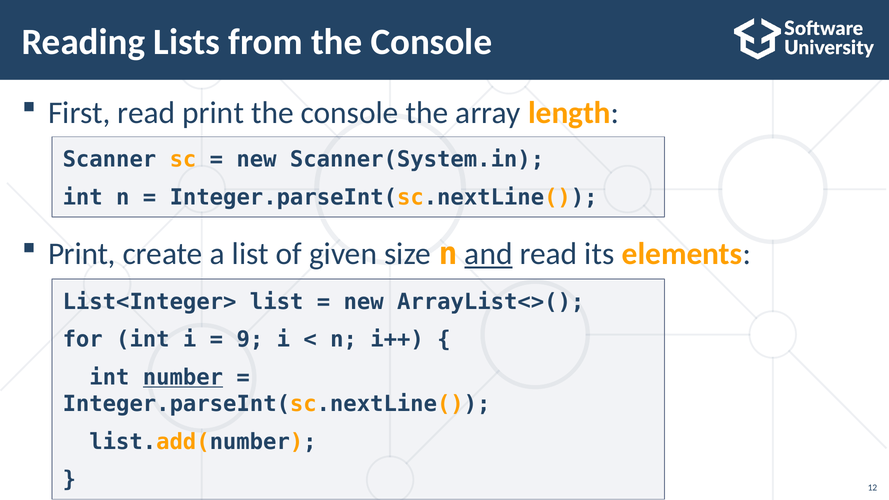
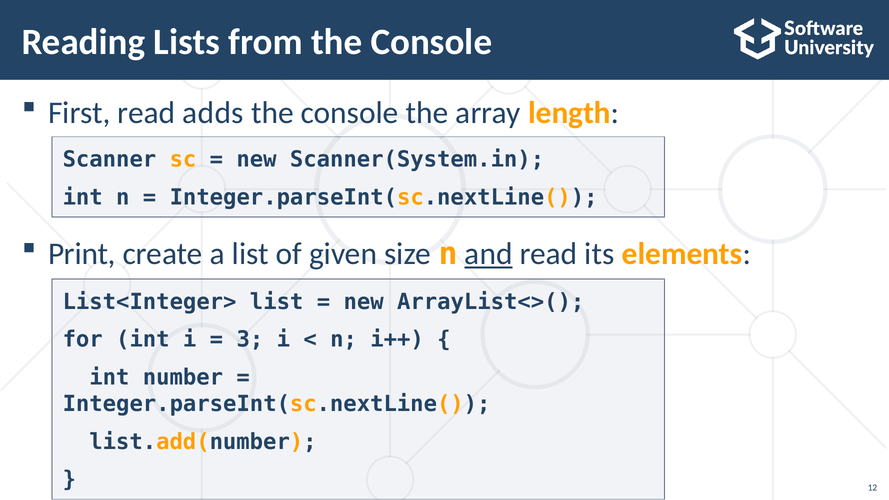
read print: print -> adds
9: 9 -> 3
number underline: present -> none
